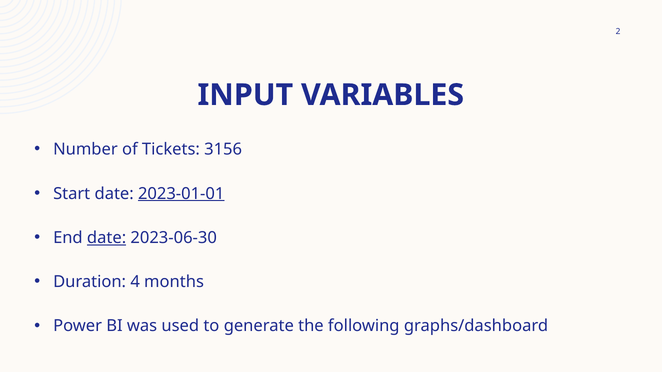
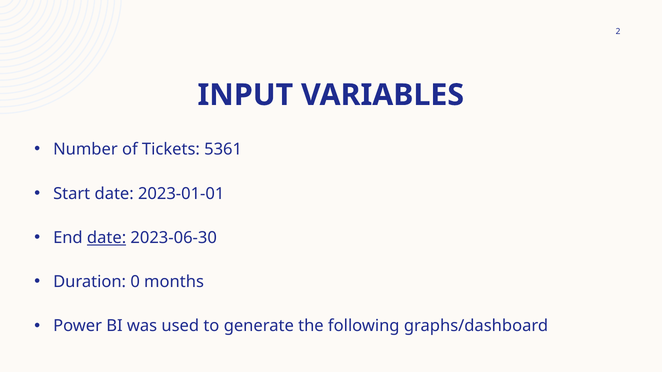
3156: 3156 -> 5361
2023-01-01 underline: present -> none
4: 4 -> 0
